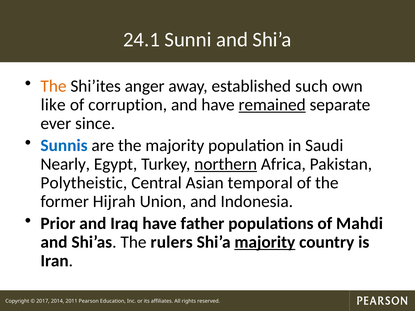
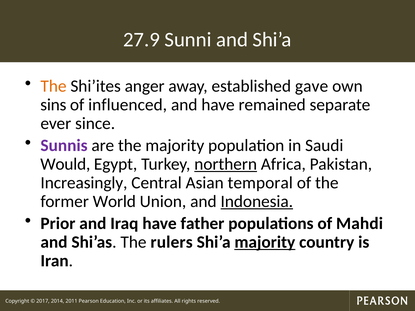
24.1: 24.1 -> 27.9
such: such -> gave
like: like -> sins
corruption: corruption -> influenced
remained underline: present -> none
Sunnis colour: blue -> purple
Nearly: Nearly -> Would
Polytheistic: Polytheistic -> Increasingly
Hijrah: Hijrah -> World
Indonesia underline: none -> present
